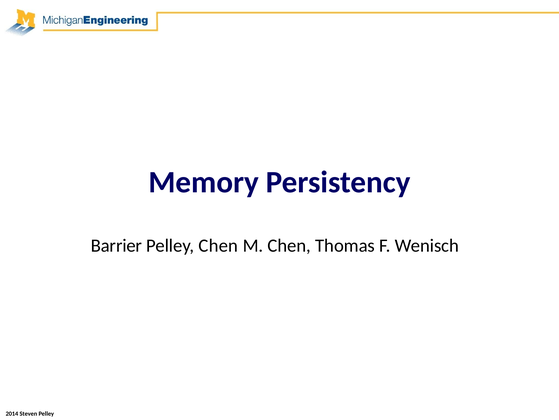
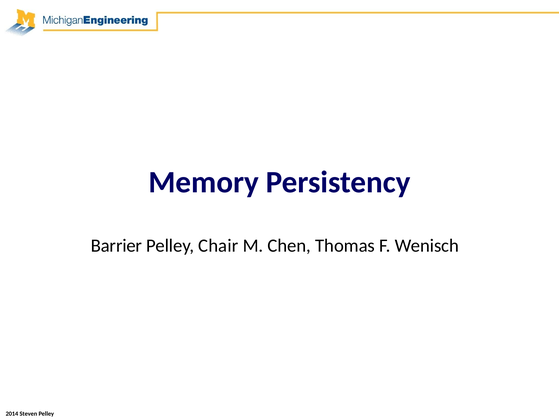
Pelley Chen: Chen -> Chair
